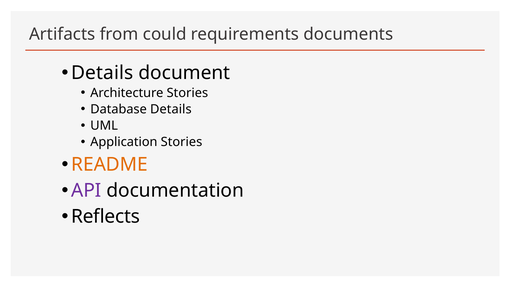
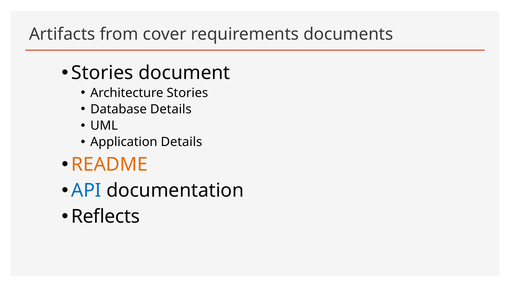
could: could -> cover
Details at (102, 73): Details -> Stories
Application Stories: Stories -> Details
API colour: purple -> blue
